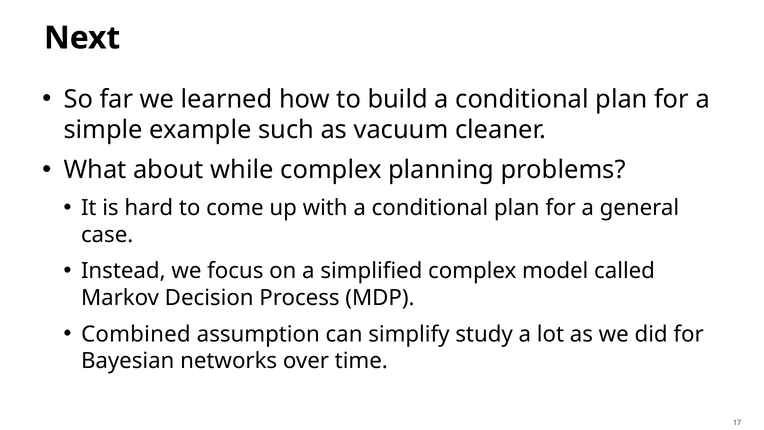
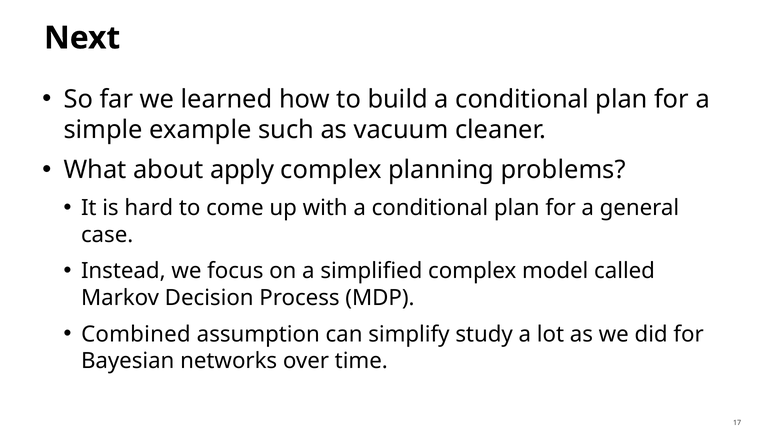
while: while -> apply
